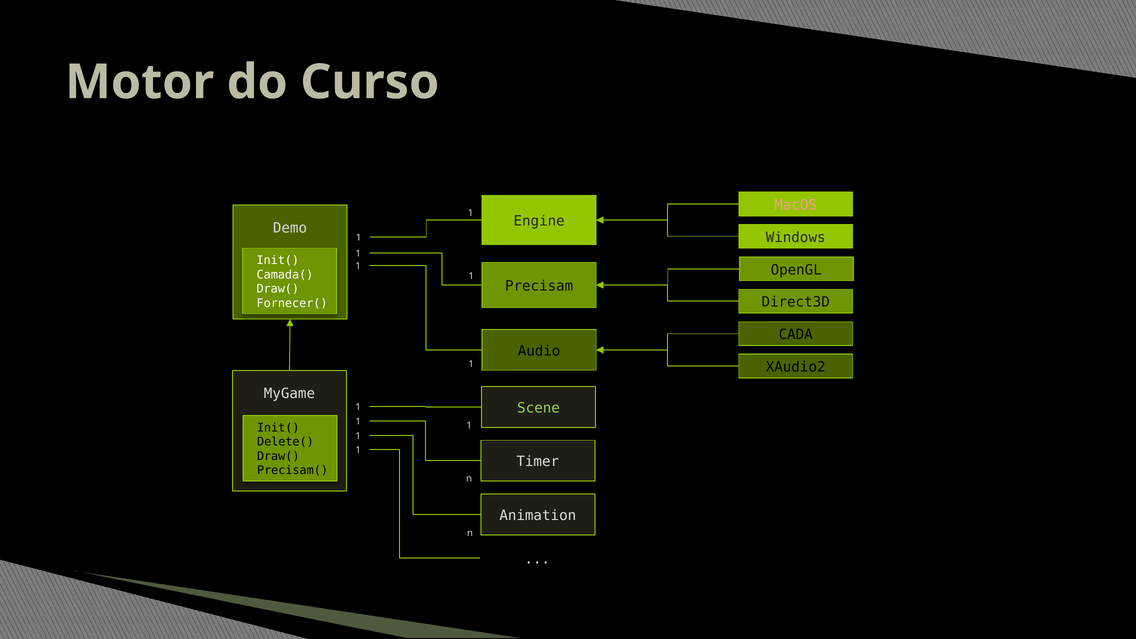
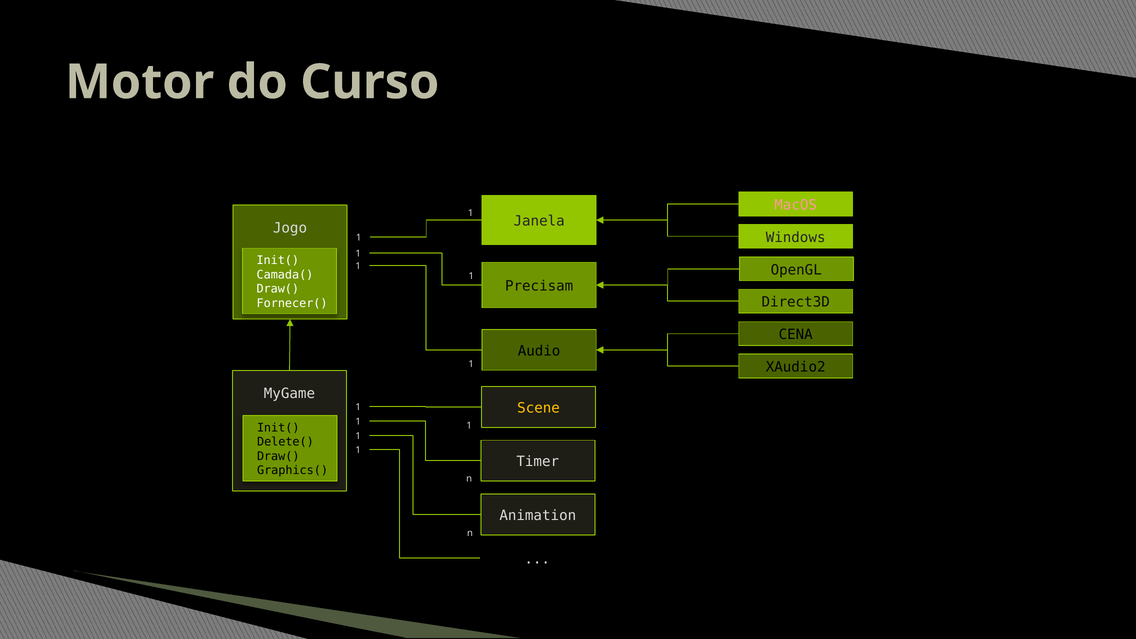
Engine: Engine -> Janela
Demo: Demo -> Jogo
CADA: CADA -> CENA
Scene colour: light green -> yellow
Precisam(: Precisam( -> Graphics(
